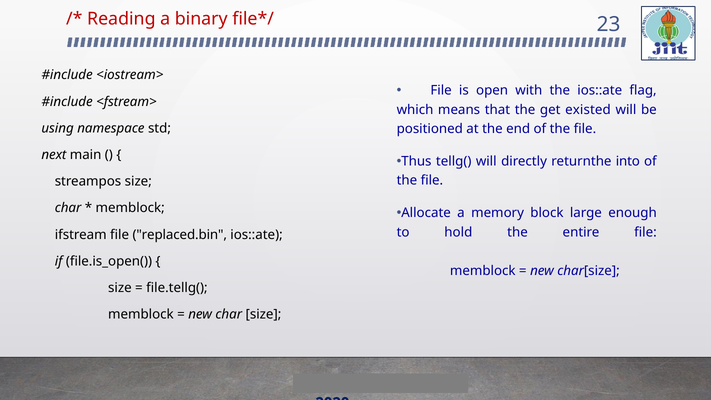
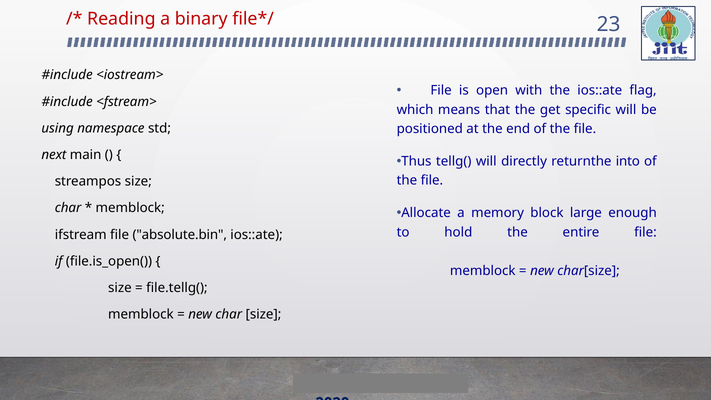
existed: existed -> specific
replaced.bin: replaced.bin -> absolute.bin
